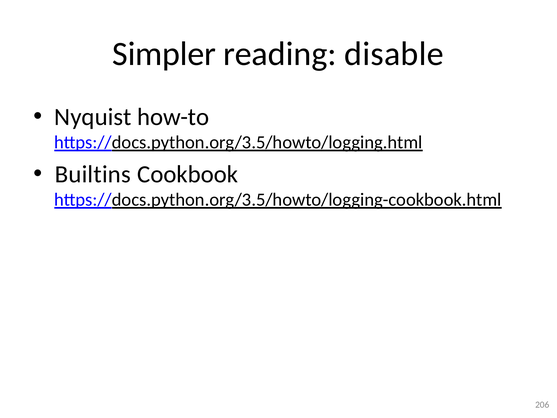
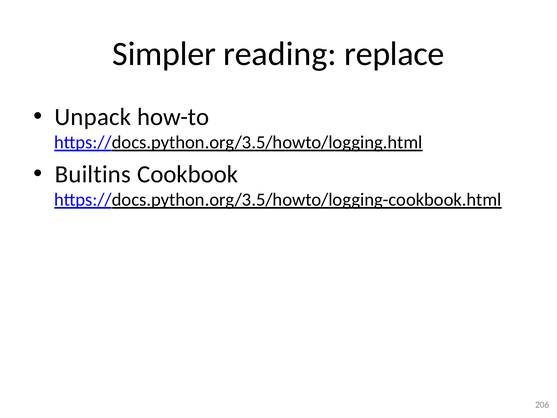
disable: disable -> replace
Nyquist: Nyquist -> Unpack
